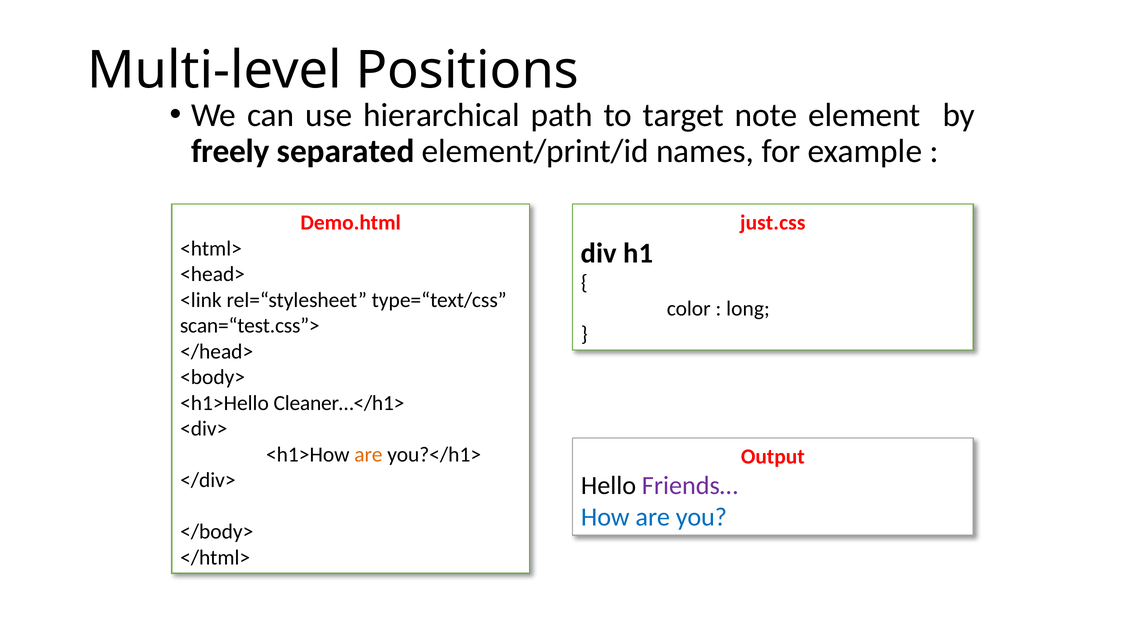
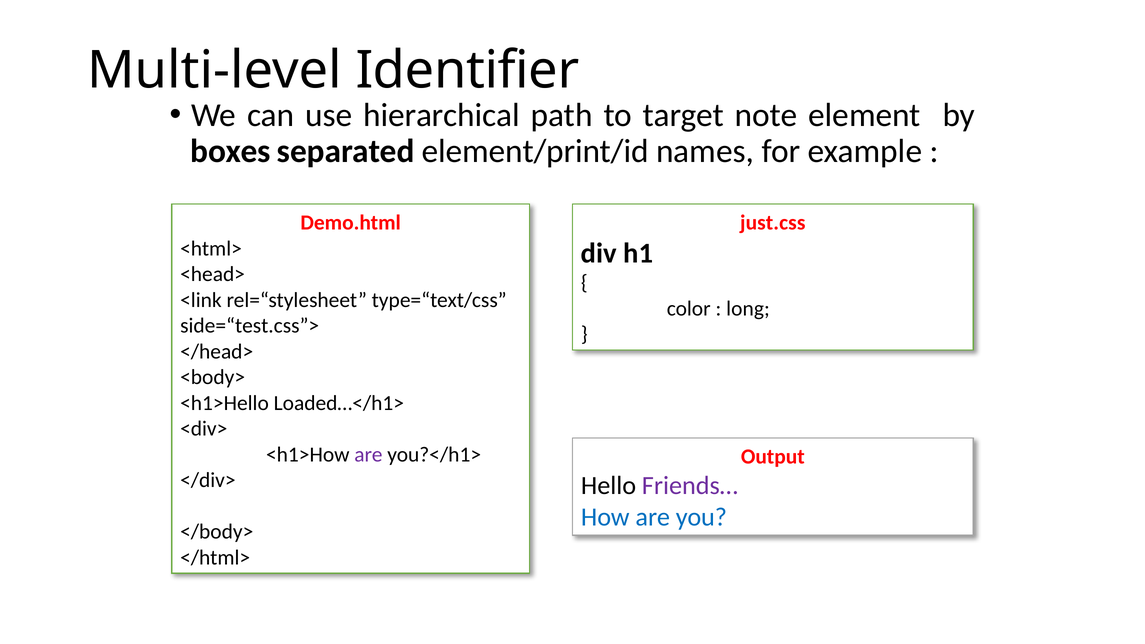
Positions: Positions -> Identifier
freely: freely -> boxes
scan=“test.css”>: scan=“test.css”> -> side=“test.css”>
Cleaner…</h1>: Cleaner…</h1> -> Loaded…</h1>
are at (368, 455) colour: orange -> purple
